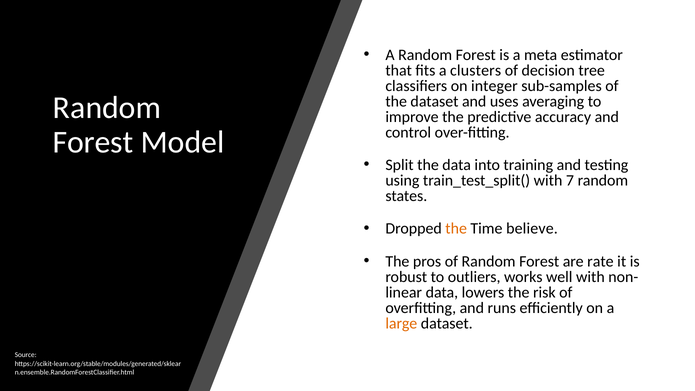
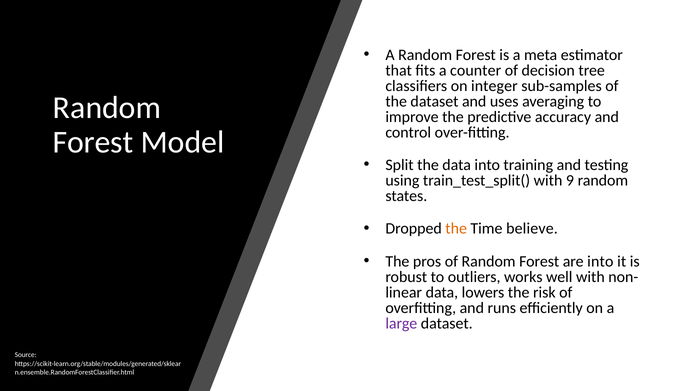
clusters: clusters -> counter
7: 7 -> 9
are rate: rate -> into
large colour: orange -> purple
